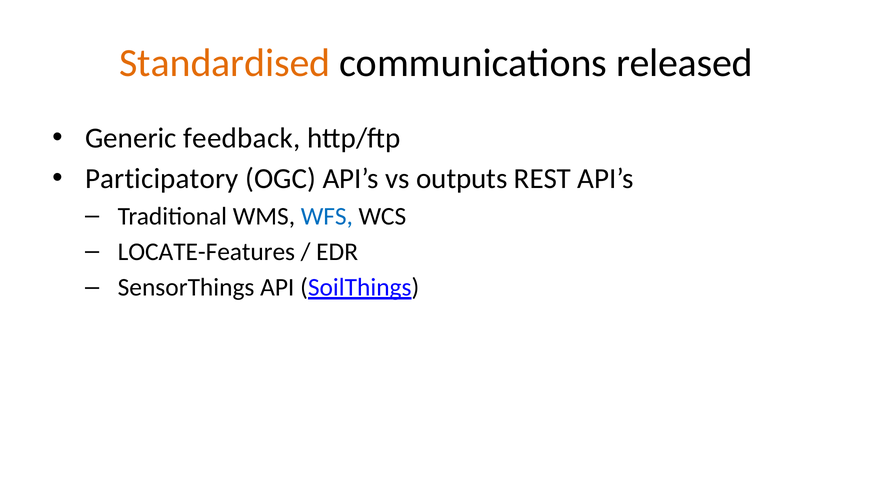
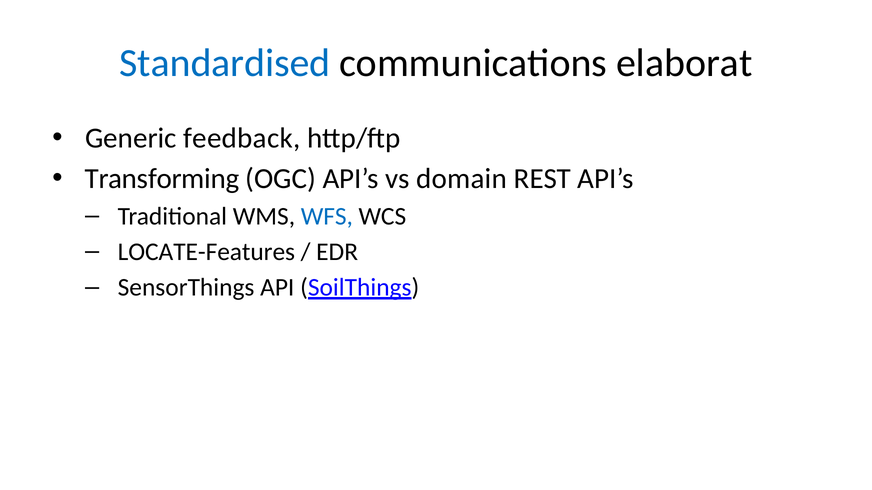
Standardised colour: orange -> blue
released: released -> elaborat
Participatory: Participatory -> Transforming
outputs: outputs -> domain
